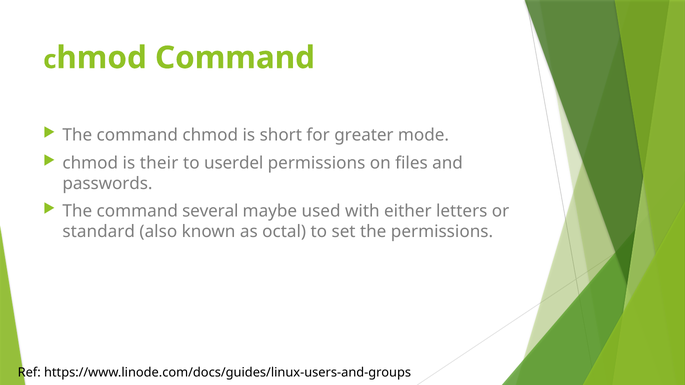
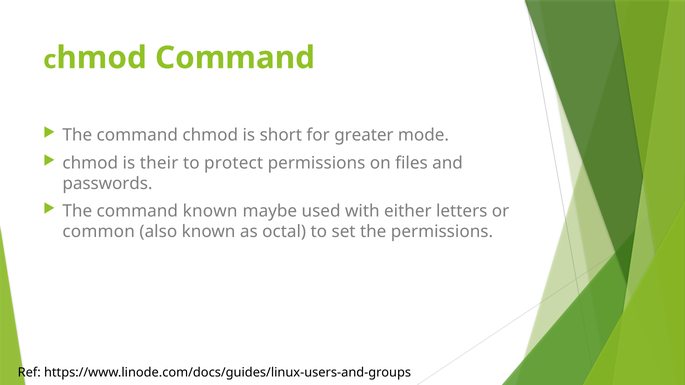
userdel: userdel -> protect
command several: several -> known
standard: standard -> common
